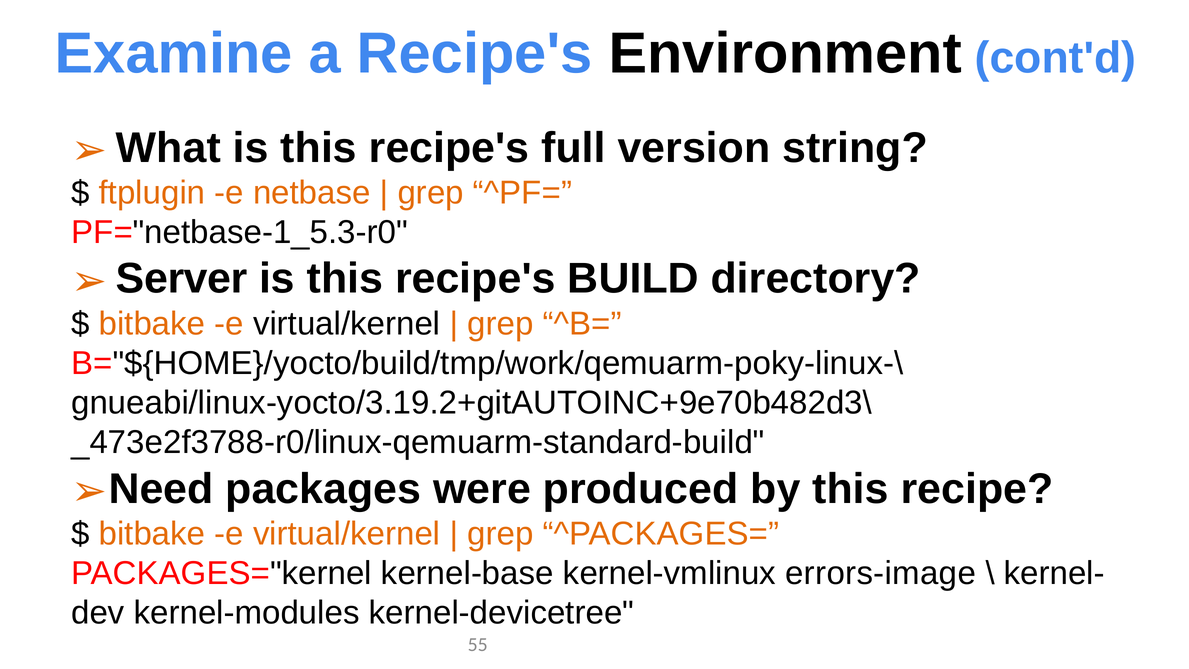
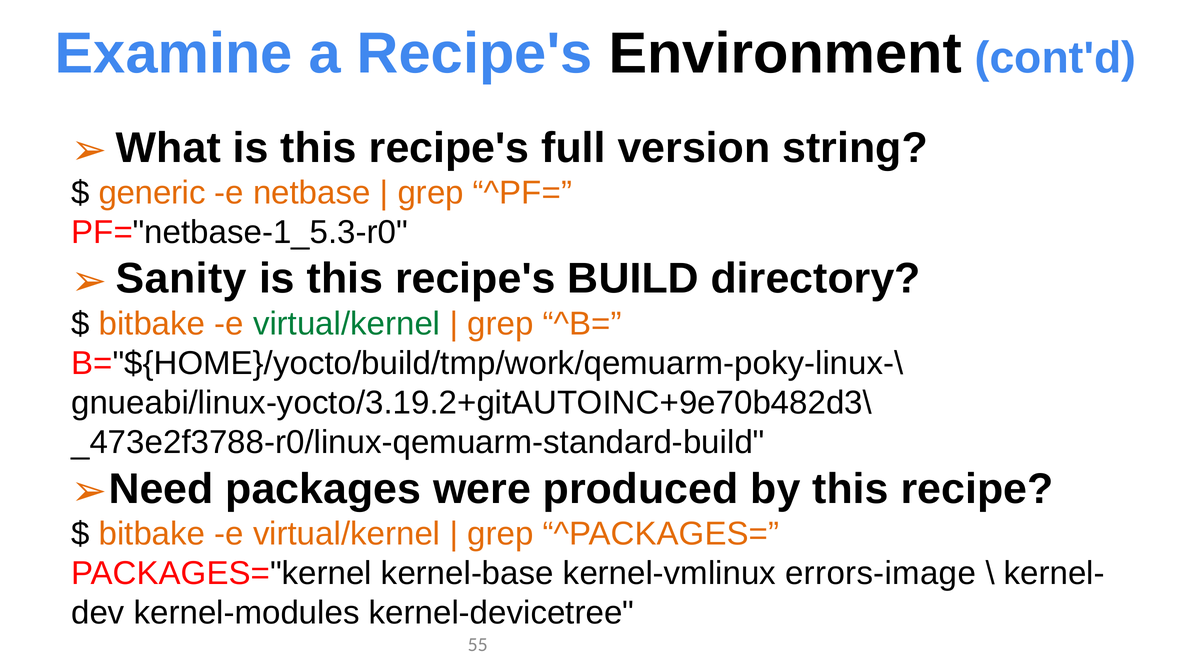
ftplugin: ftplugin -> generic
Server: Server -> Sanity
virtual/kernel at (347, 324) colour: black -> green
